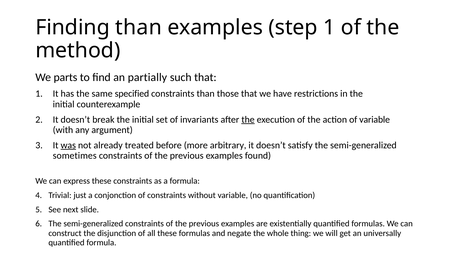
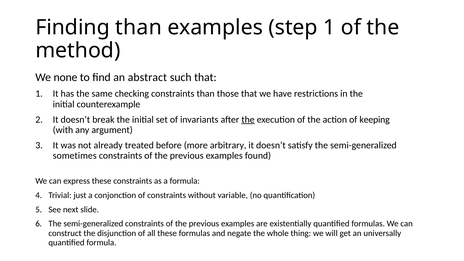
parts: parts -> none
partially: partially -> abstract
specified: specified -> checking
of variable: variable -> keeping
was underline: present -> none
